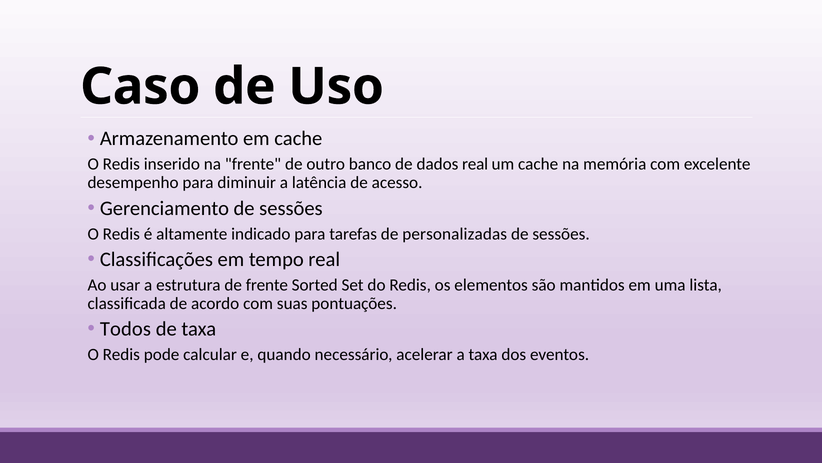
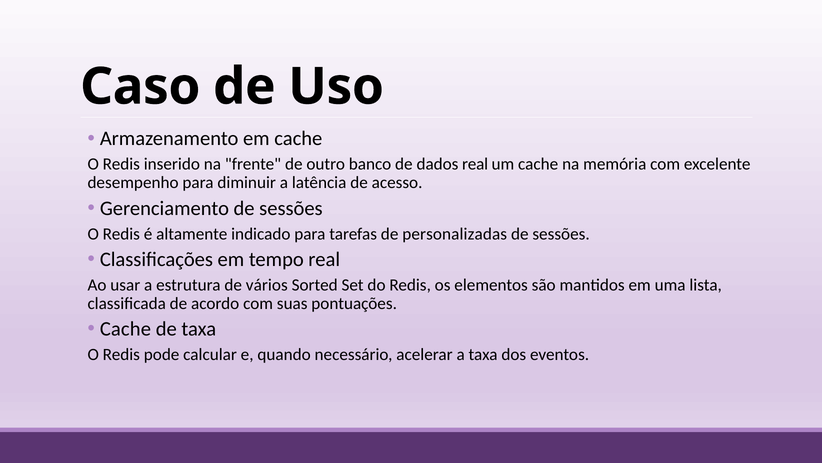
de frente: frente -> vários
Todos at (125, 329): Todos -> Cache
